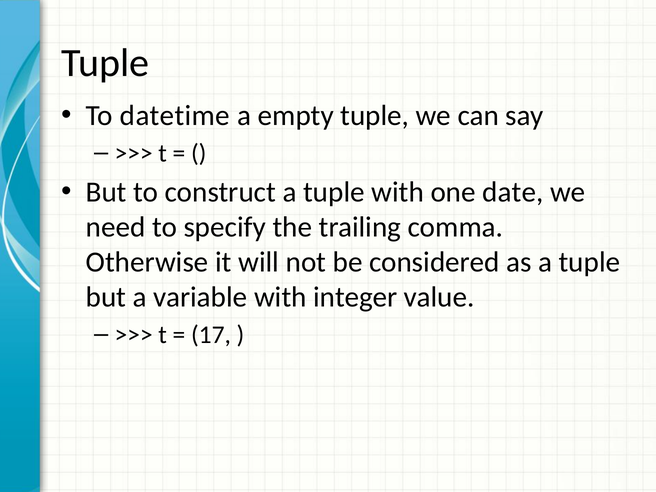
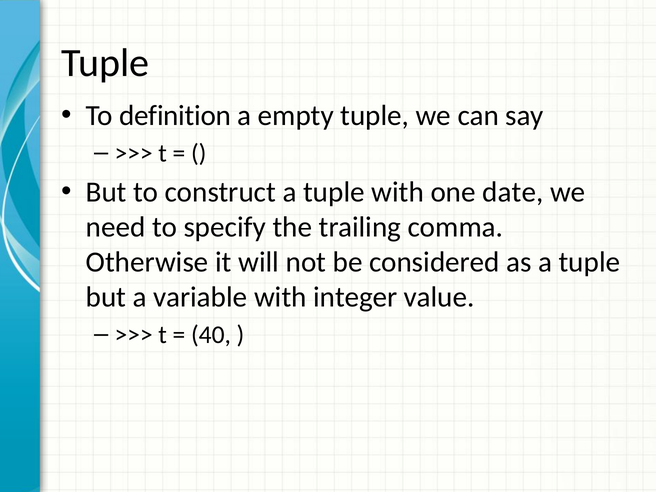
datetime: datetime -> definition
17: 17 -> 40
